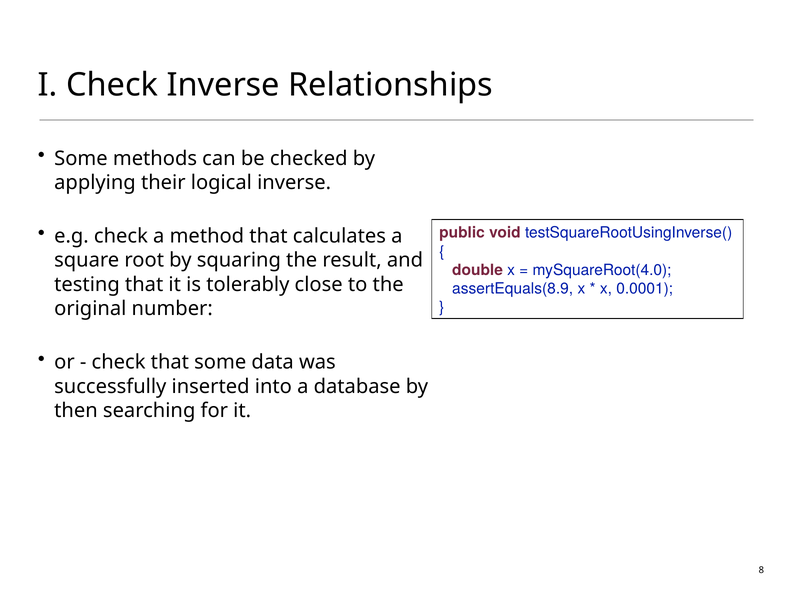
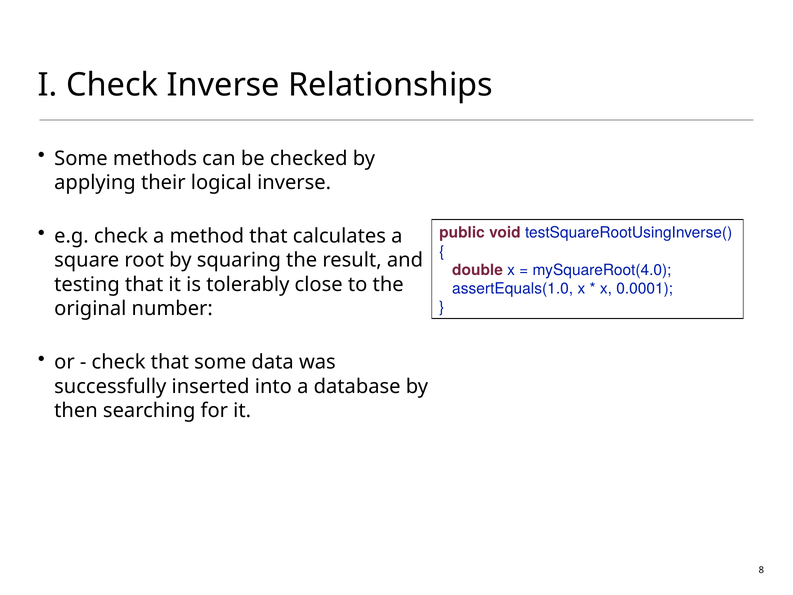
assertEquals(8.9: assertEquals(8.9 -> assertEquals(1.0
